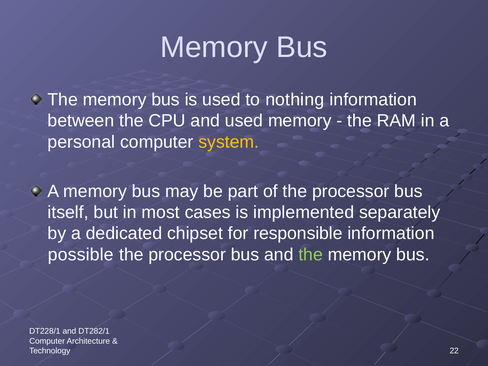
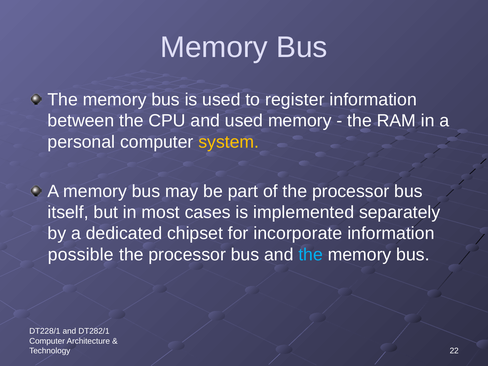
nothing: nothing -> register
responsible: responsible -> incorporate
the at (311, 255) colour: light green -> light blue
